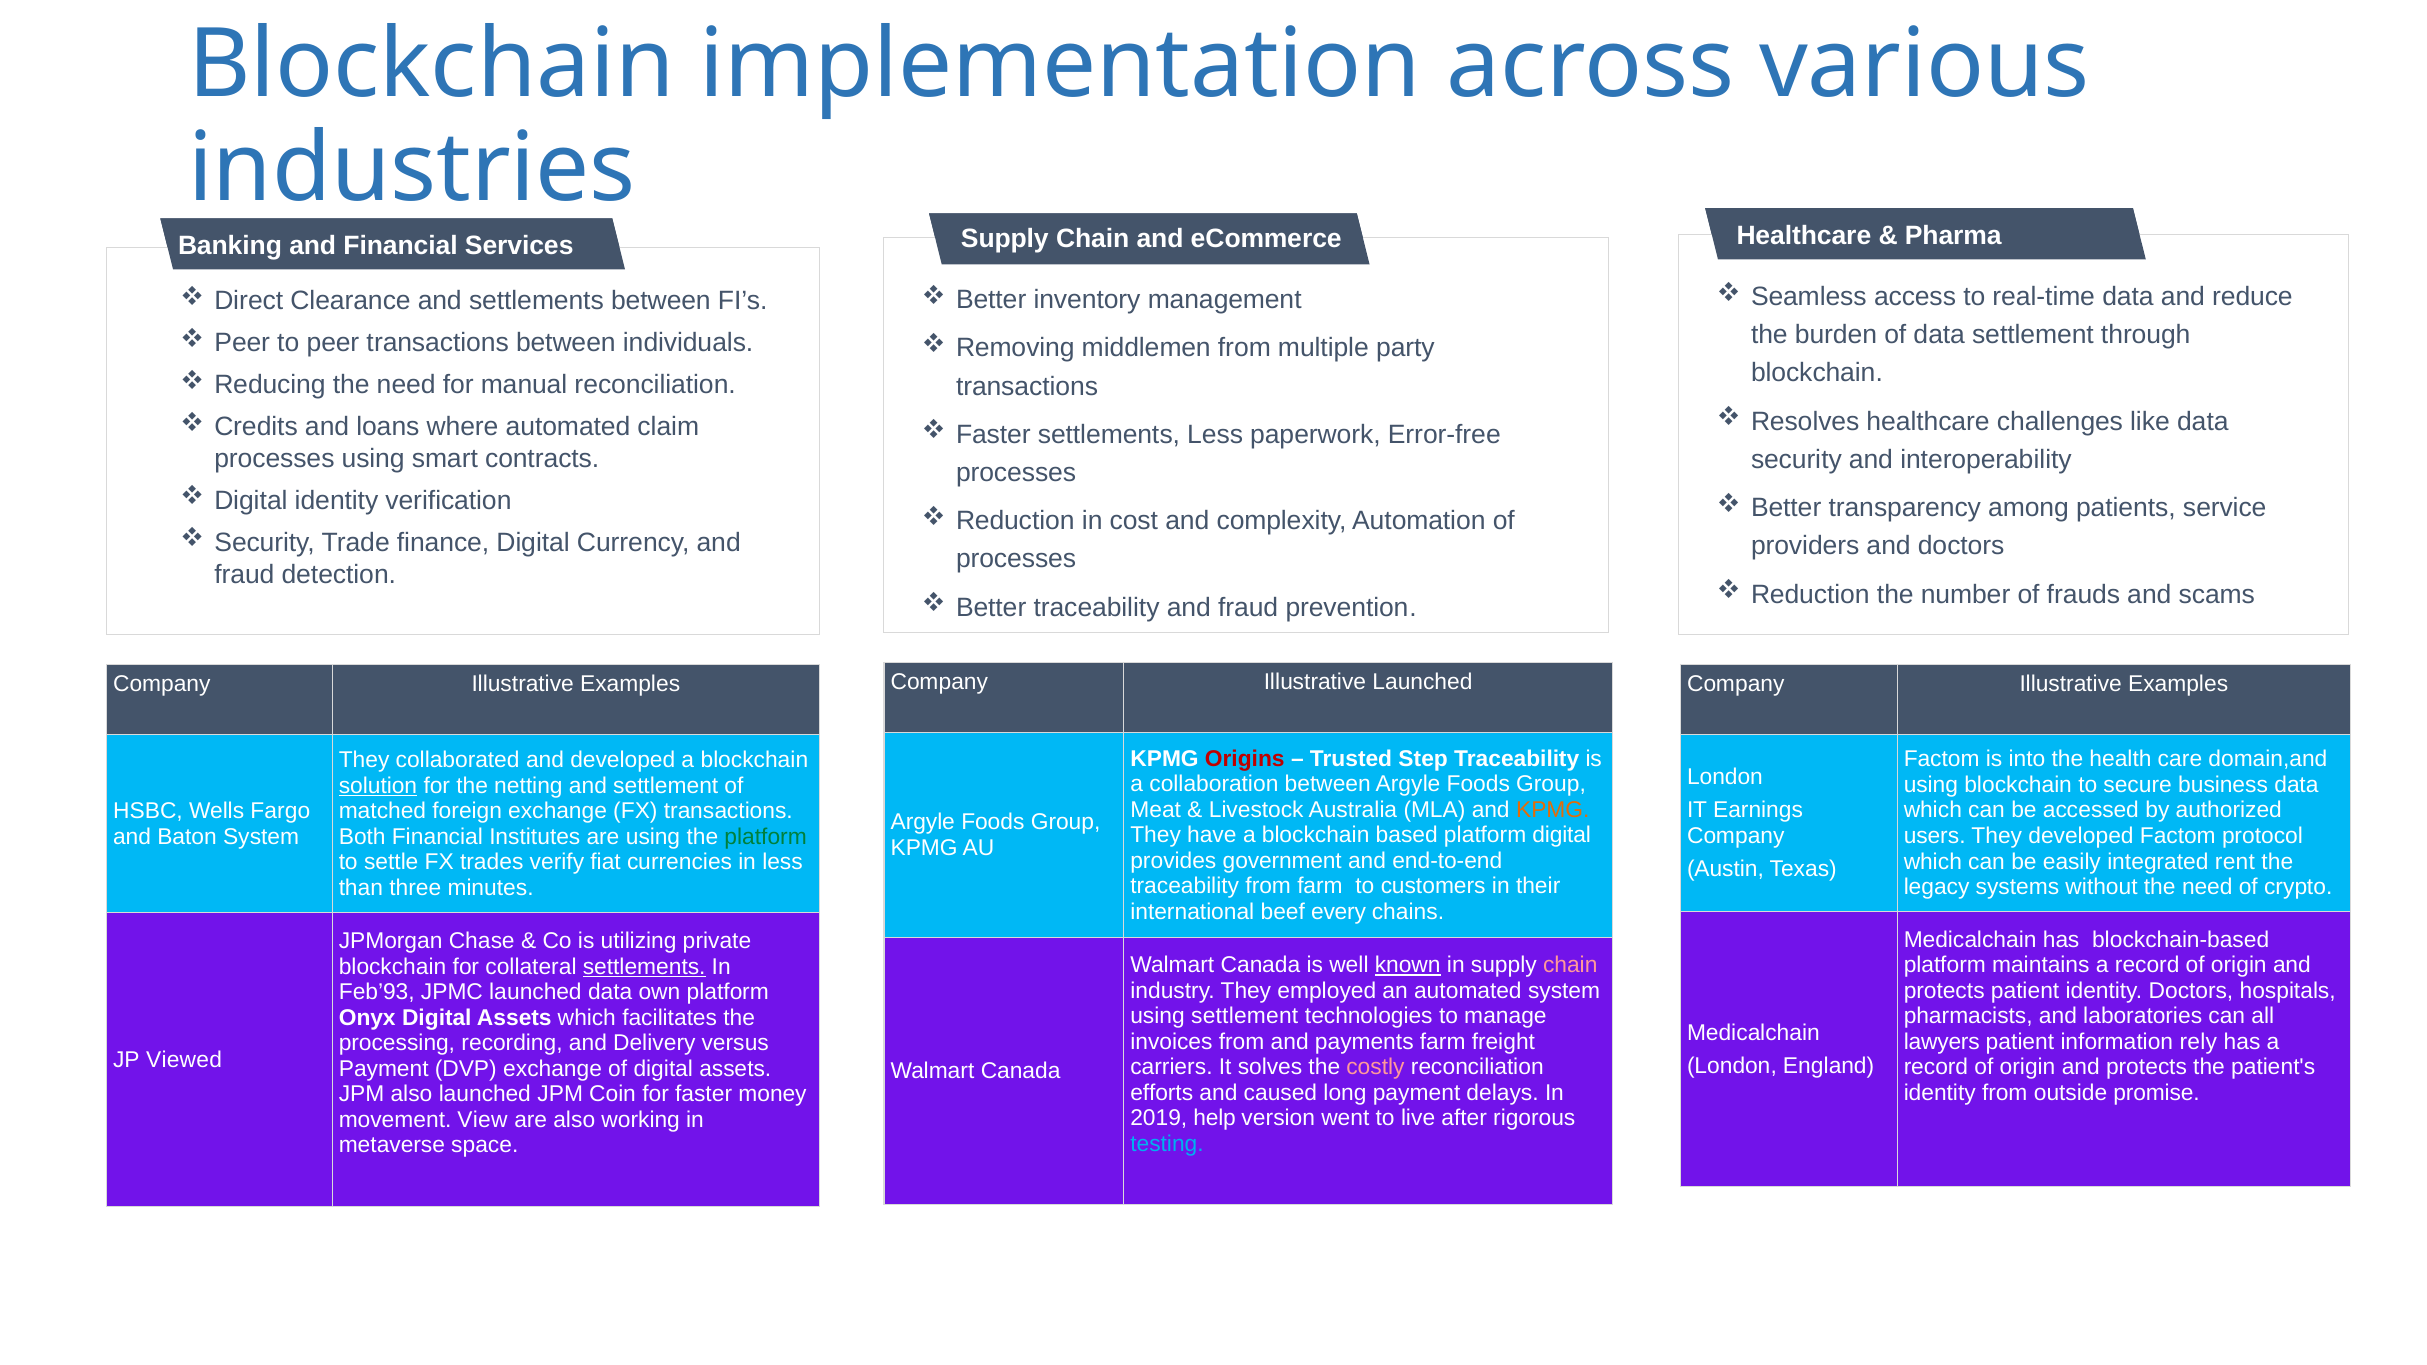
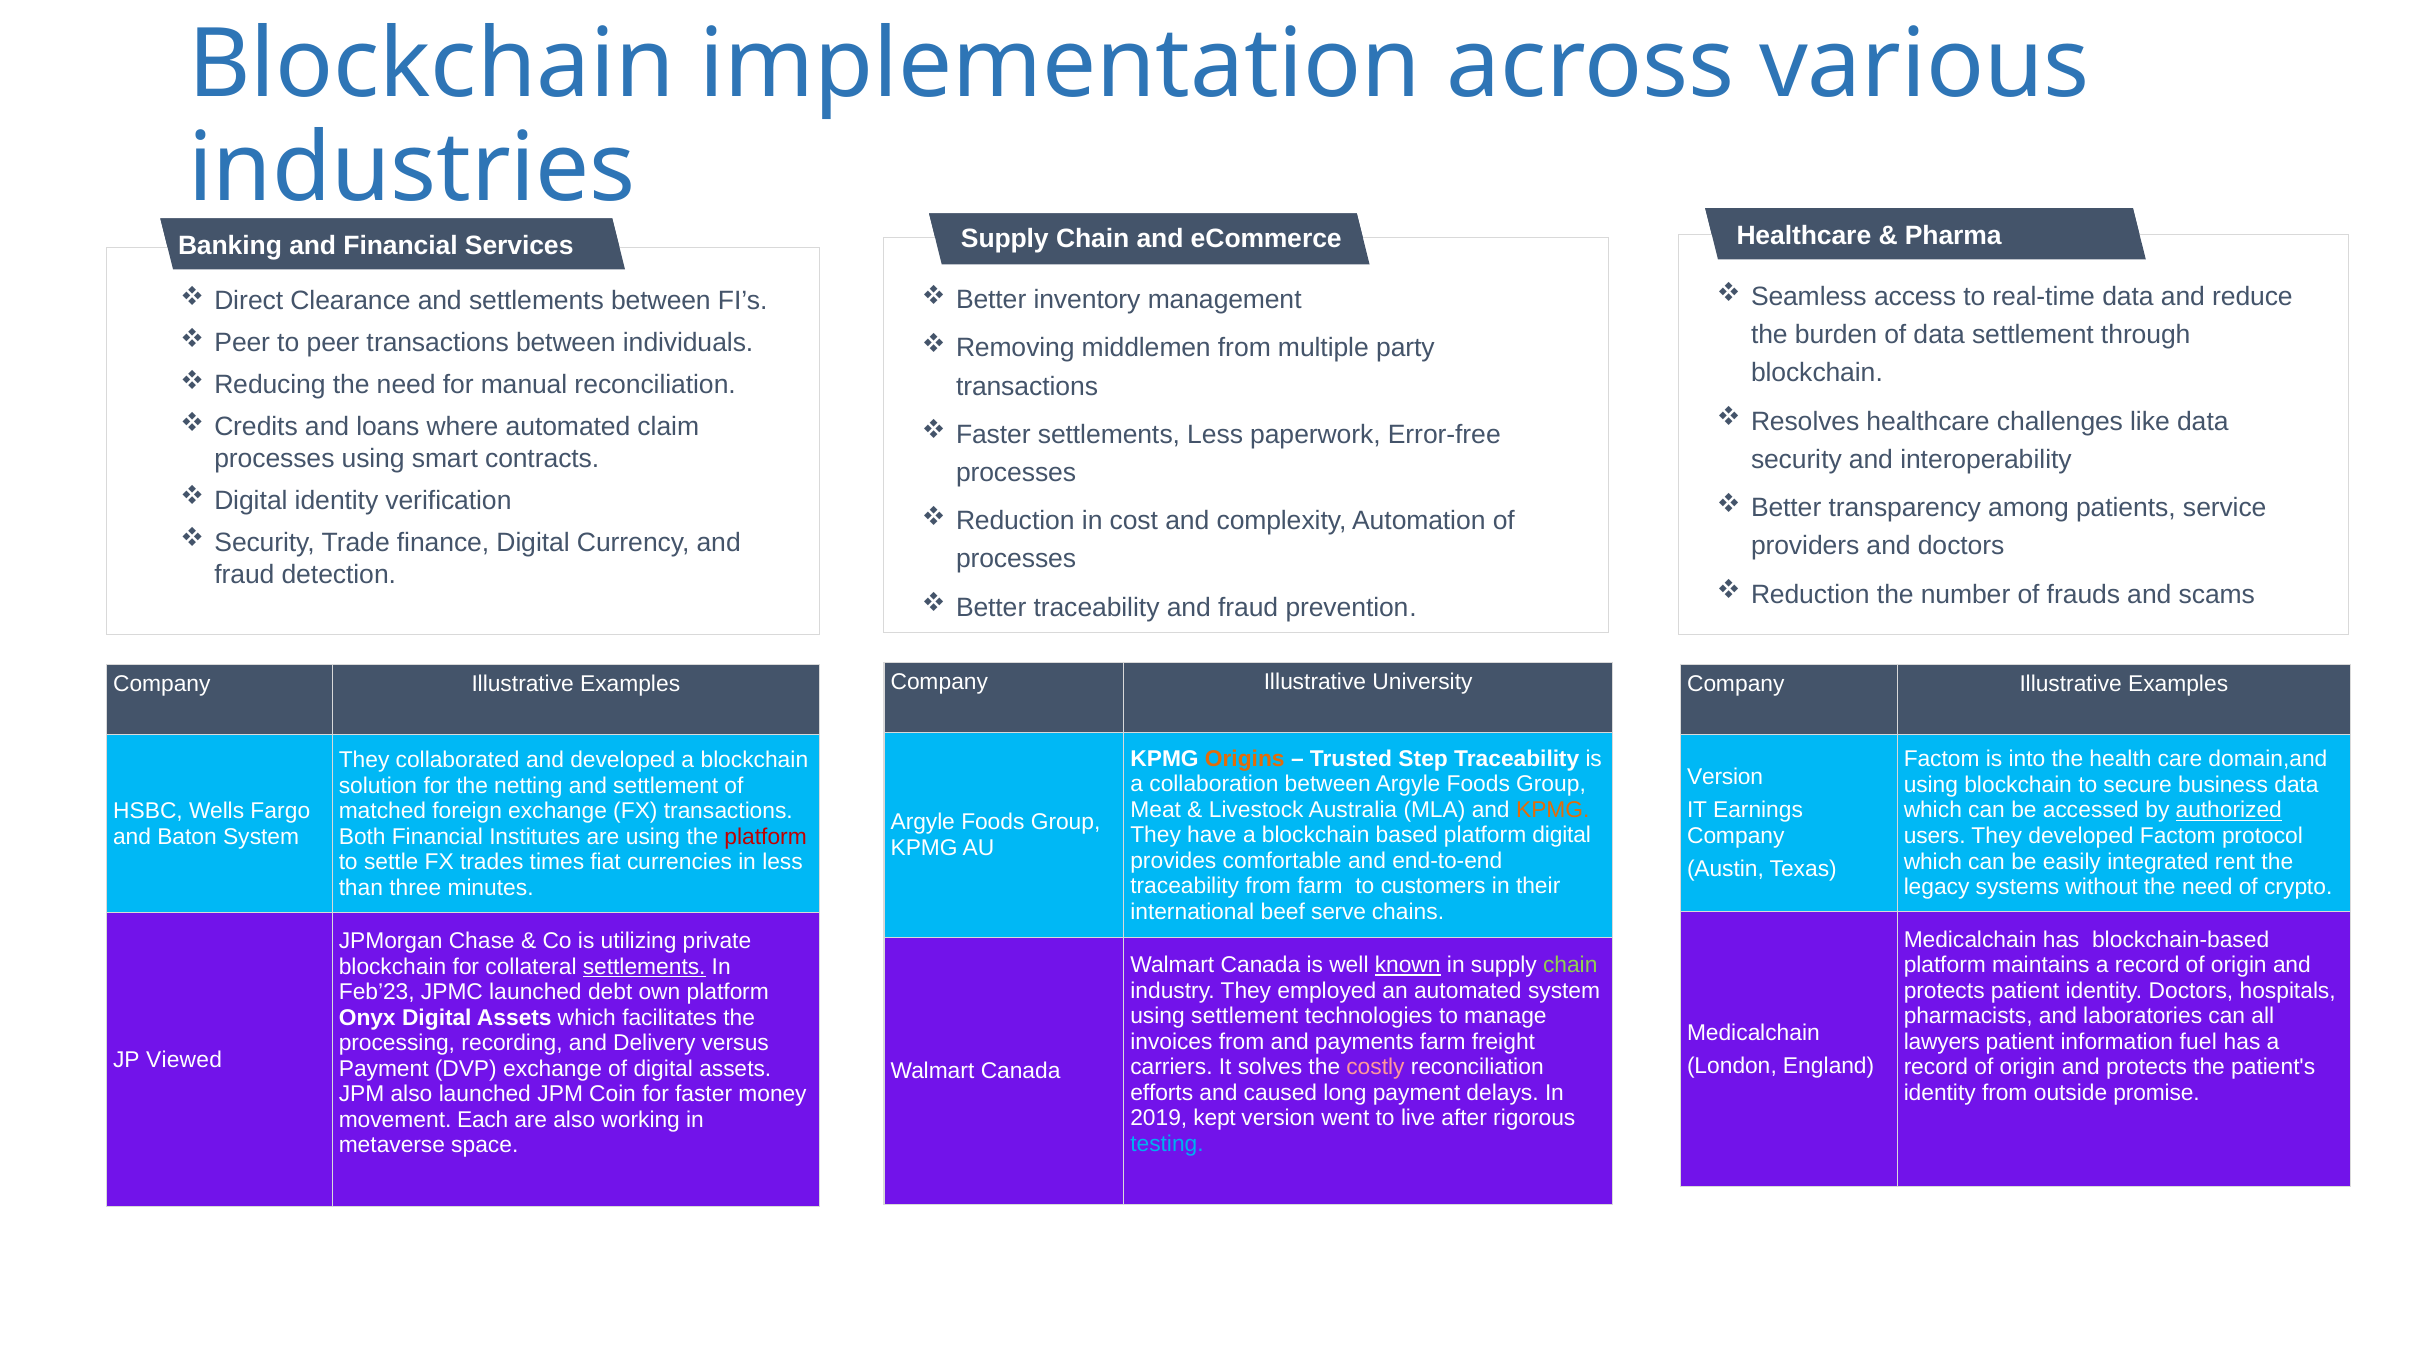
Illustrative Launched: Launched -> University
Origins colour: red -> orange
London at (1725, 777): London -> Version
solution underline: present -> none
authorized underline: none -> present
platform at (766, 837) colour: green -> red
government: government -> comfortable
verify: verify -> times
every: every -> serve
chain at (1570, 965) colour: pink -> light green
Feb’93: Feb’93 -> Feb’23
launched data: data -> debt
rely: rely -> fuel
help: help -> kept
View: View -> Each
